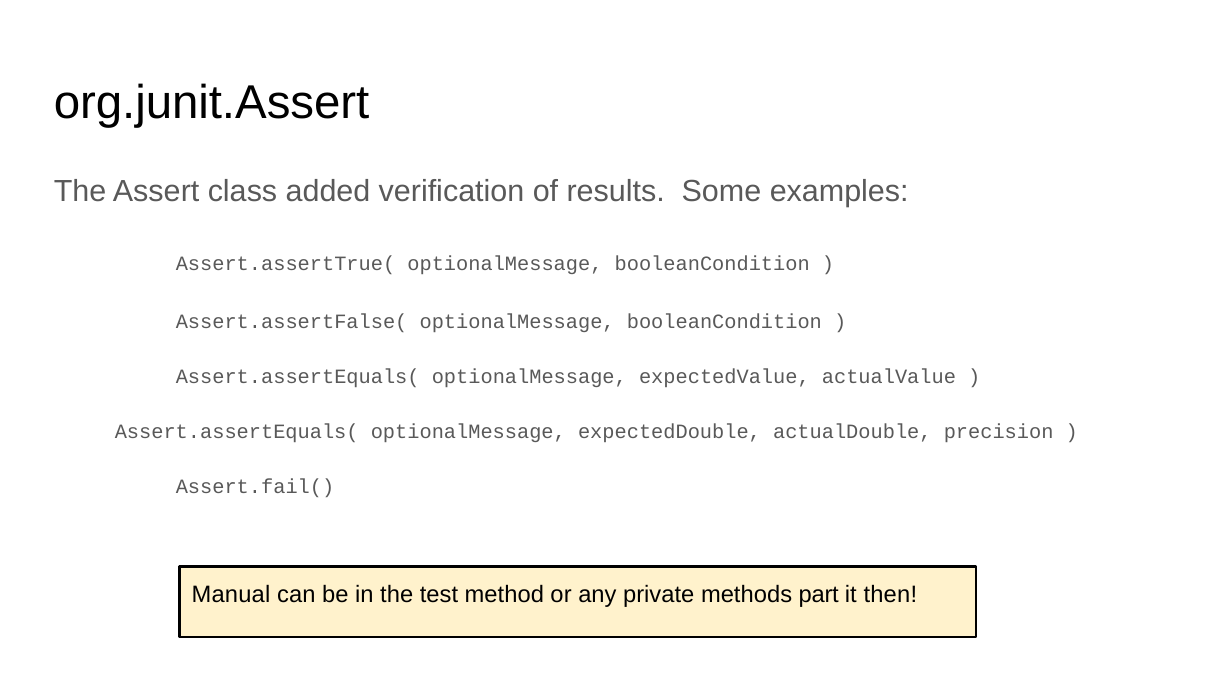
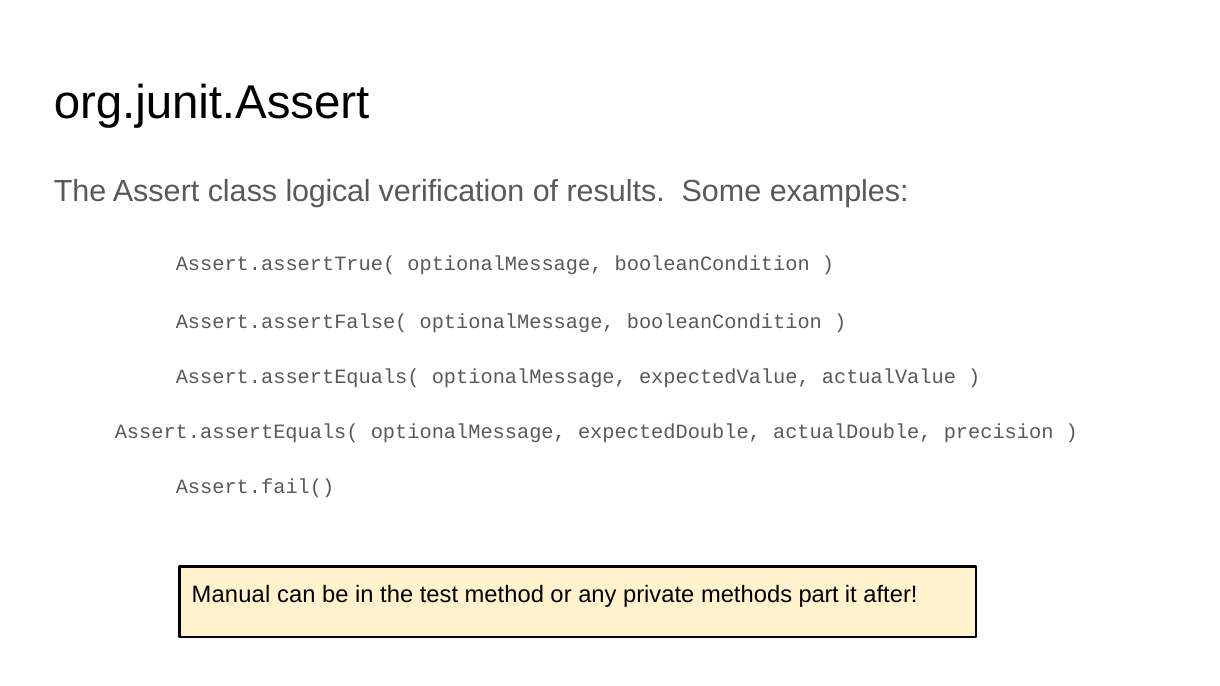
added: added -> logical
then: then -> after
